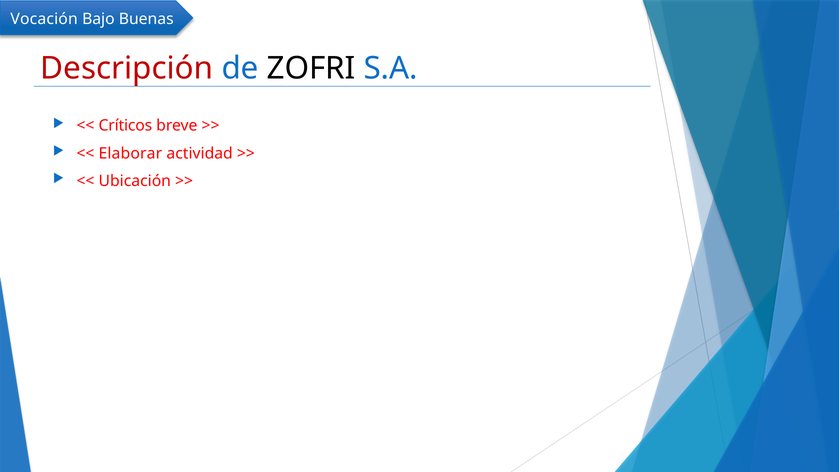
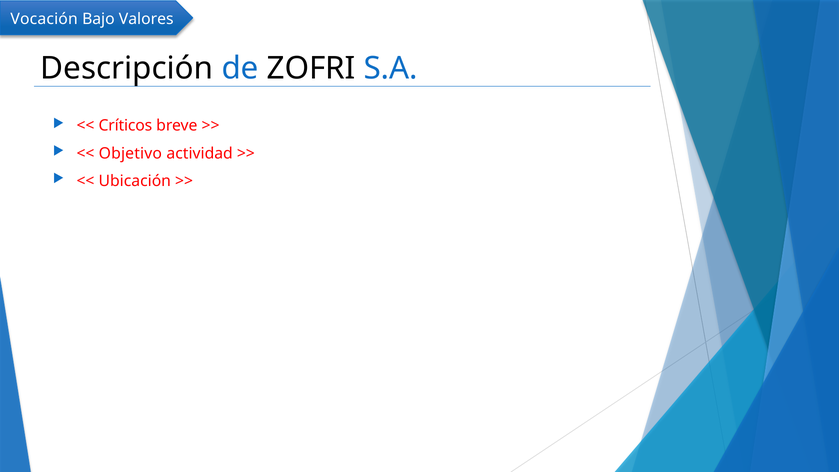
Buenas: Buenas -> Valores
Descripción colour: red -> black
Elaborar: Elaborar -> Objetivo
